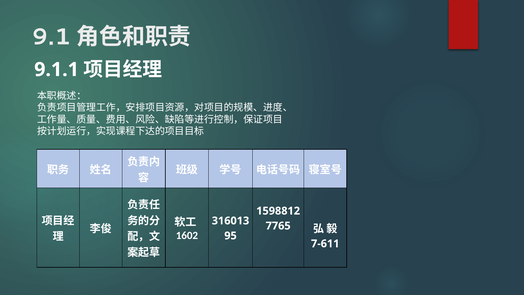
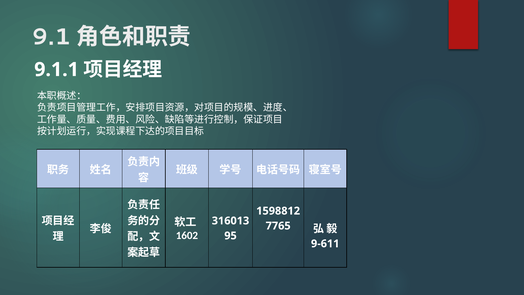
7-611: 7-611 -> 9-611
